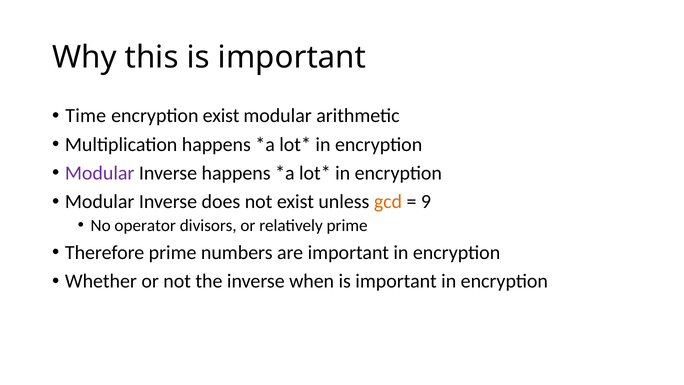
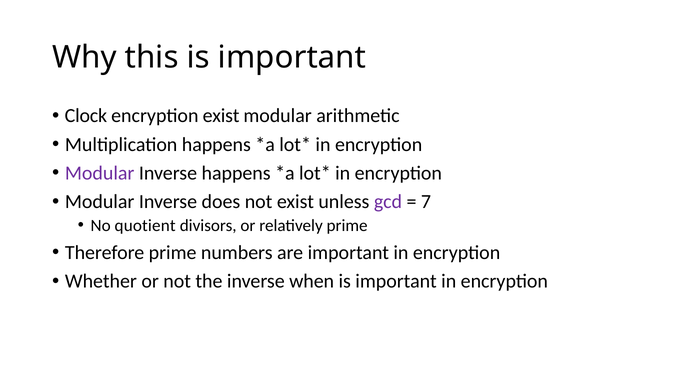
Time: Time -> Clock
gcd colour: orange -> purple
9: 9 -> 7
operator: operator -> quotient
